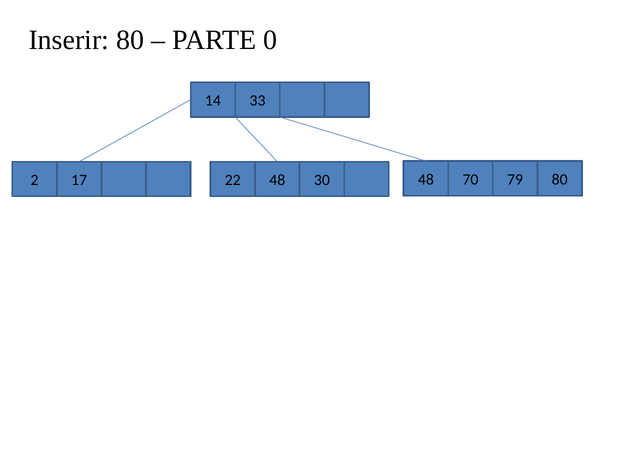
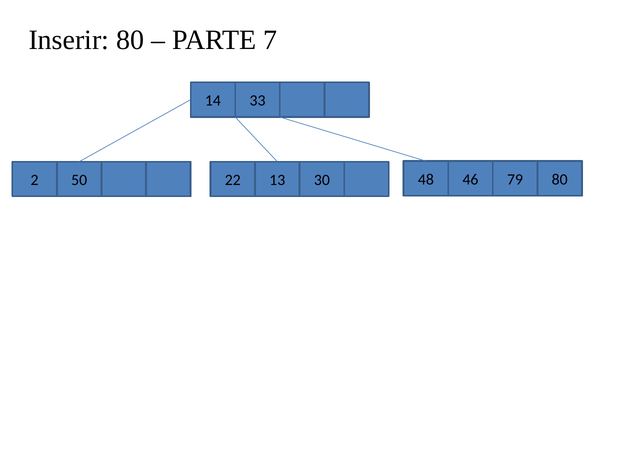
0: 0 -> 7
70: 70 -> 46
17: 17 -> 50
22 48: 48 -> 13
